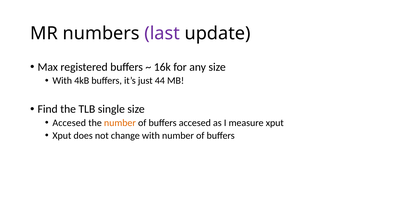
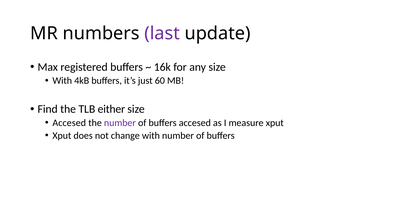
44: 44 -> 60
single: single -> either
number at (120, 123) colour: orange -> purple
